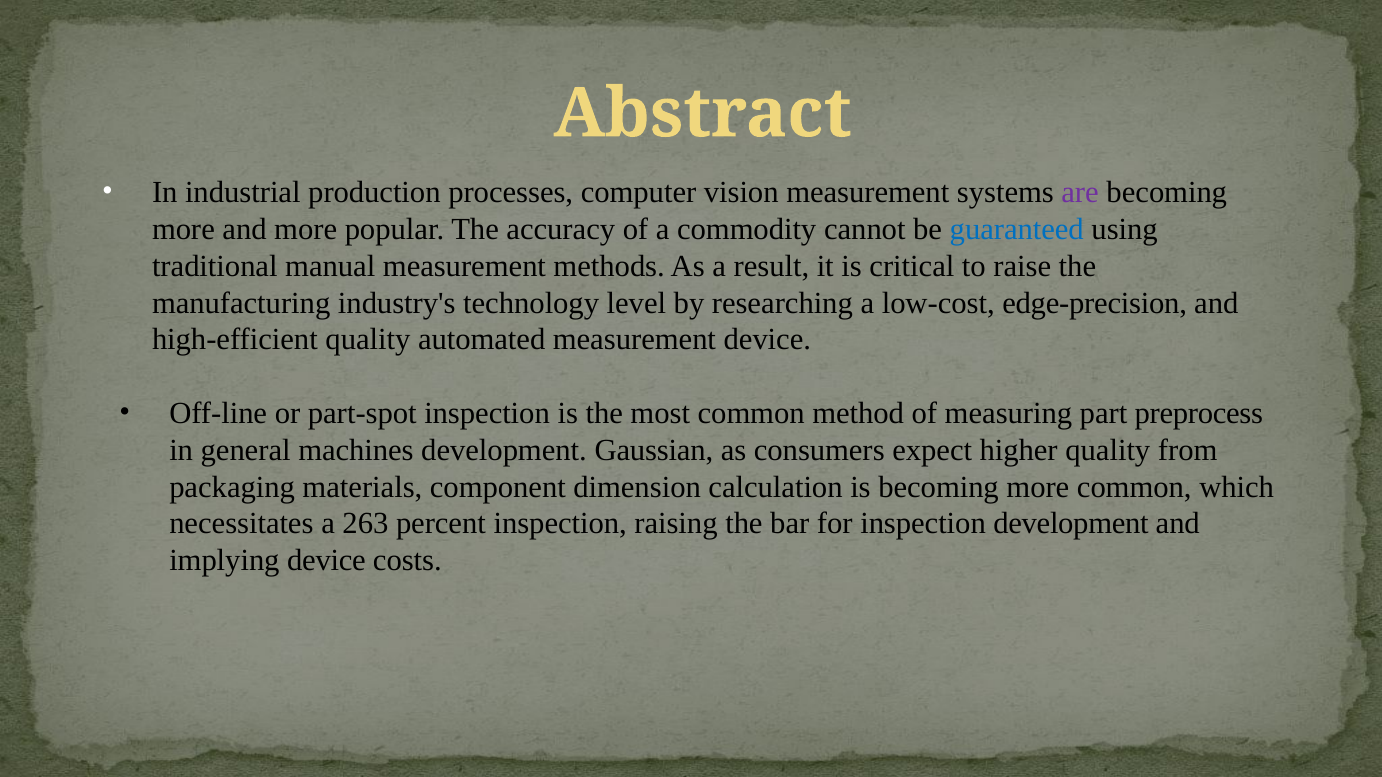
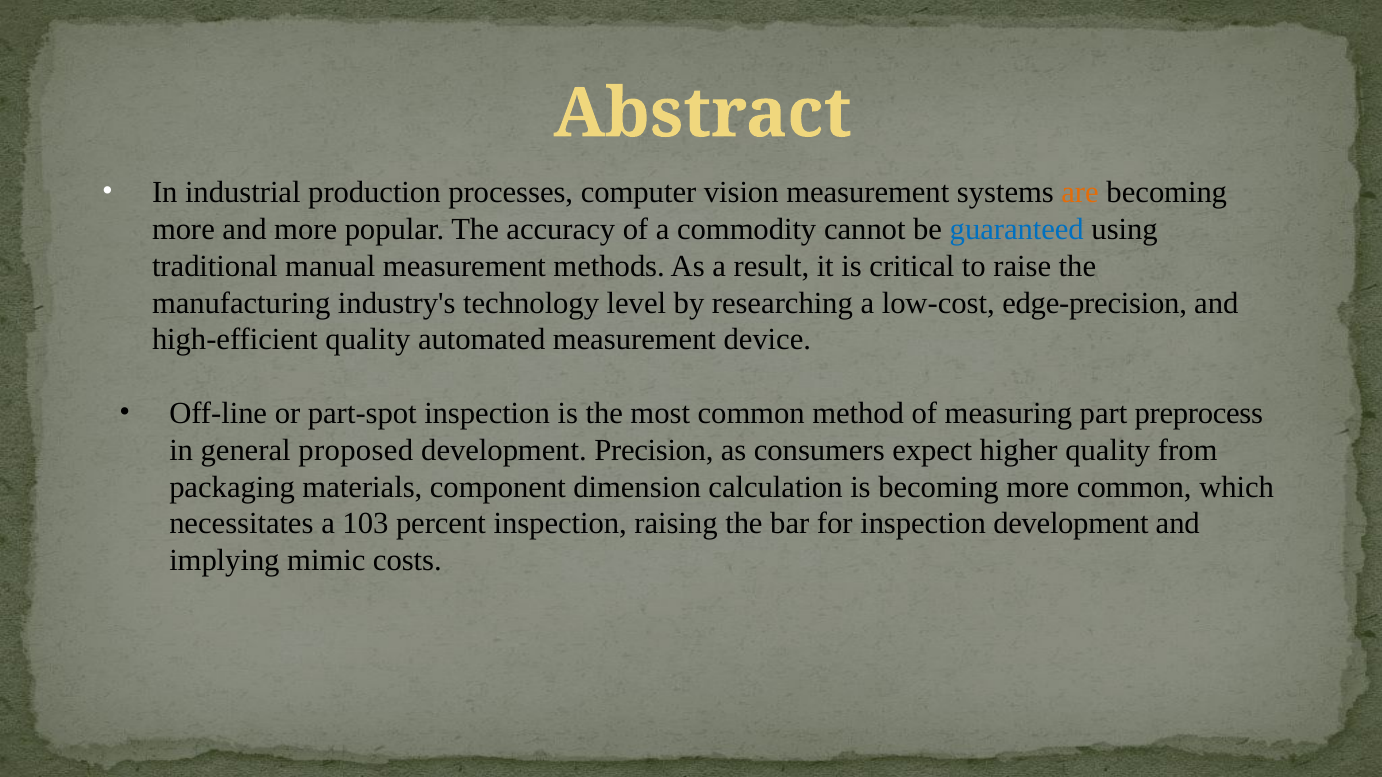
are colour: purple -> orange
machines: machines -> proposed
Gaussian: Gaussian -> Precision
263: 263 -> 103
implying device: device -> mimic
